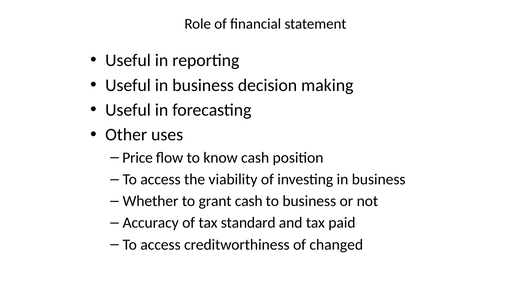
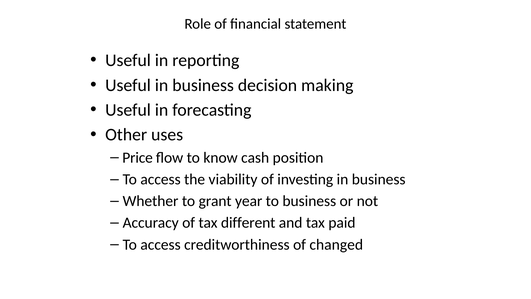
grant cash: cash -> year
standard: standard -> different
